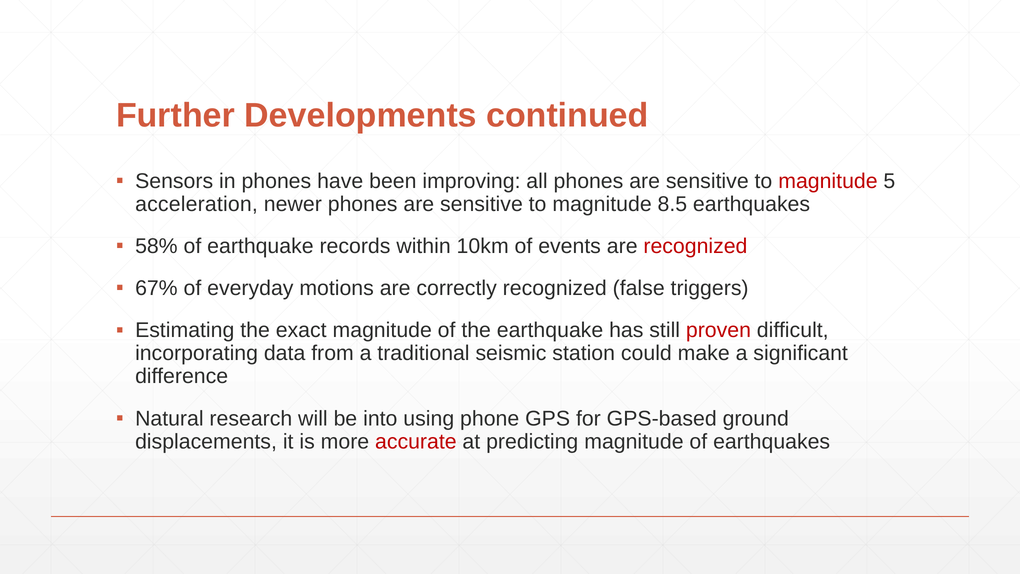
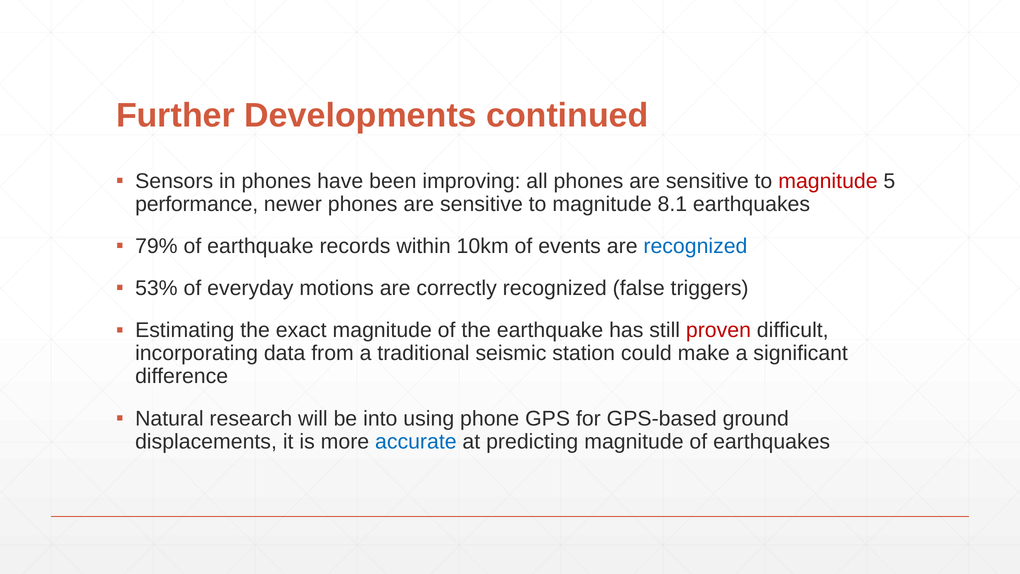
acceleration: acceleration -> performance
8.5: 8.5 -> 8.1
58%: 58% -> 79%
recognized at (695, 246) colour: red -> blue
67%: 67% -> 53%
accurate colour: red -> blue
